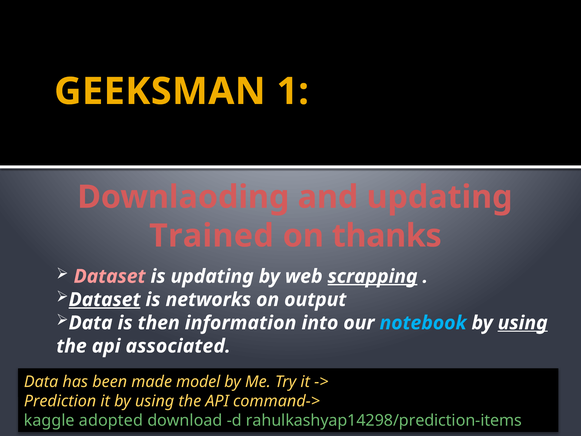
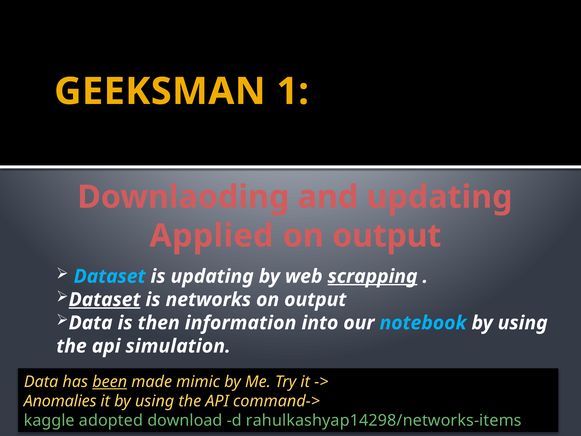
Trained: Trained -> Applied
thanks at (387, 236): thanks -> output
Dataset at (110, 276) colour: pink -> light blue
using at (523, 323) underline: present -> none
associated: associated -> simulation
been underline: none -> present
model: model -> mimic
Prediction: Prediction -> Anomalies
rahulkashyap14298/prediction-items: rahulkashyap14298/prediction-items -> rahulkashyap14298/networks-items
